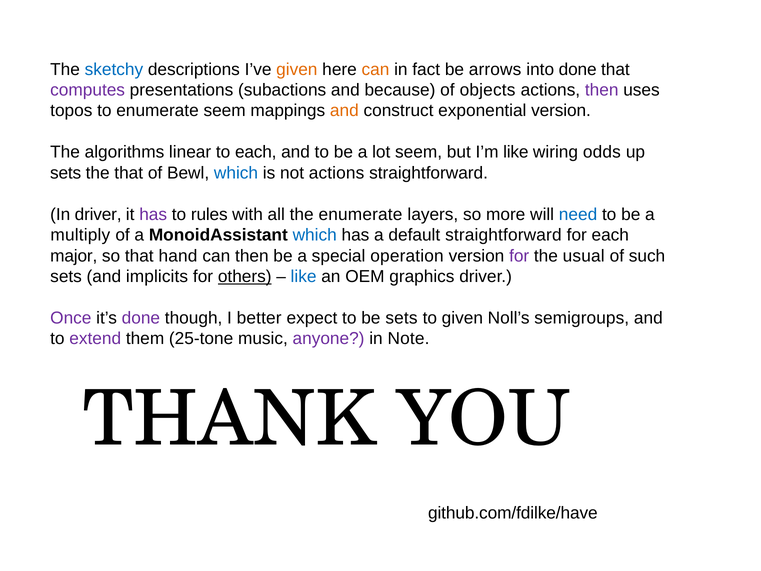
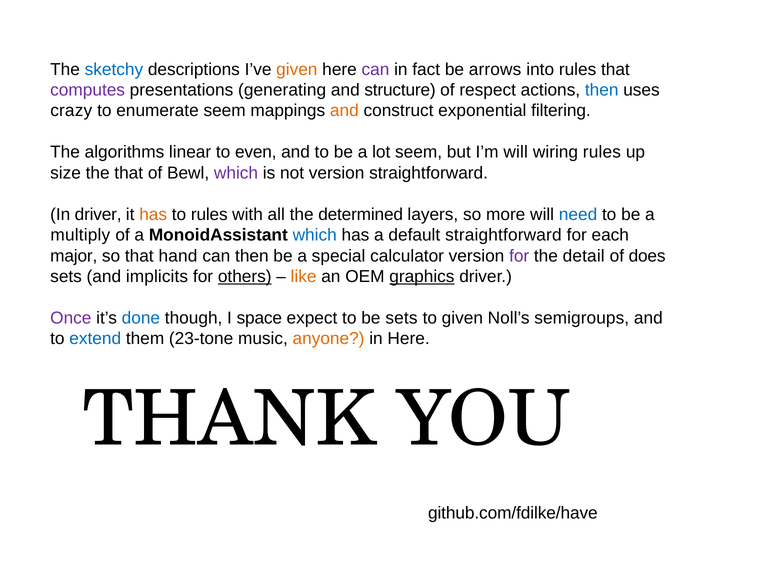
can at (375, 69) colour: orange -> purple
into done: done -> rules
subactions: subactions -> generating
because: because -> structure
objects: objects -> respect
then at (602, 90) colour: purple -> blue
topos: topos -> crazy
exponential version: version -> filtering
to each: each -> even
I’m like: like -> will
wiring odds: odds -> rules
sets at (66, 173): sets -> size
which at (236, 173) colour: blue -> purple
not actions: actions -> version
has at (153, 214) colour: purple -> orange
the enumerate: enumerate -> determined
operation: operation -> calculator
usual: usual -> detail
such: such -> does
like at (304, 276) colour: blue -> orange
graphics underline: none -> present
done at (141, 318) colour: purple -> blue
better: better -> space
extend colour: purple -> blue
25-tone: 25-tone -> 23-tone
anyone colour: purple -> orange
in Note: Note -> Here
